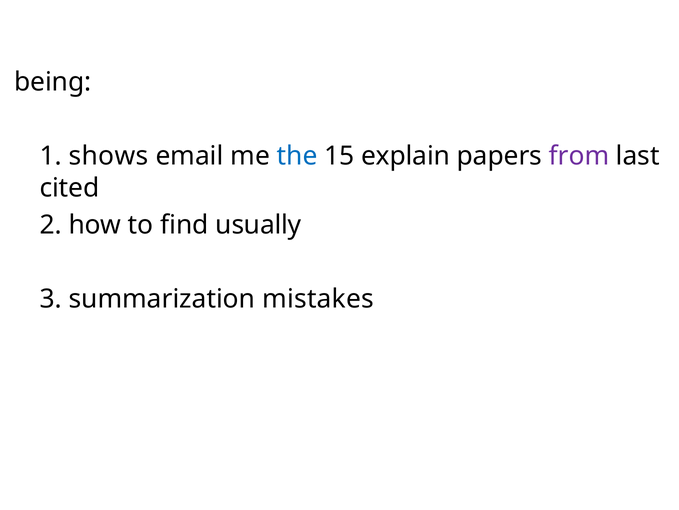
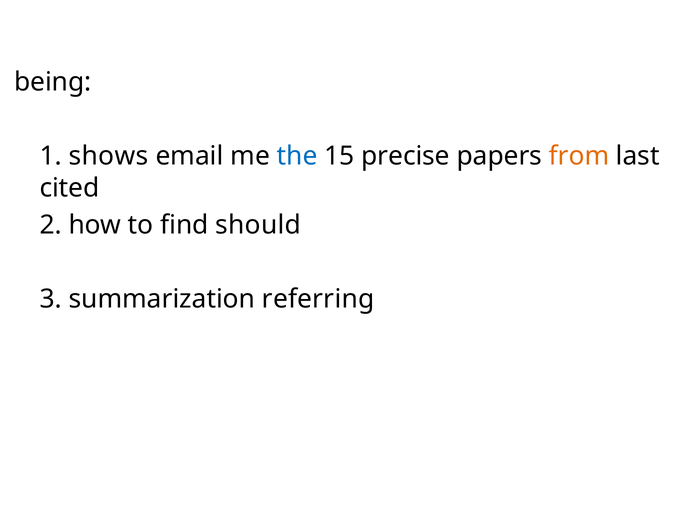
explain: explain -> precise
from colour: purple -> orange
usually: usually -> should
mistakes: mistakes -> referring
